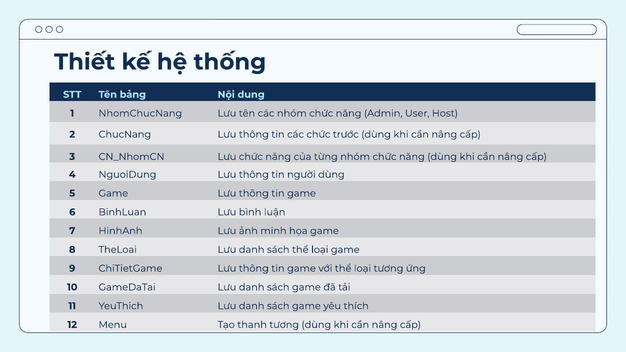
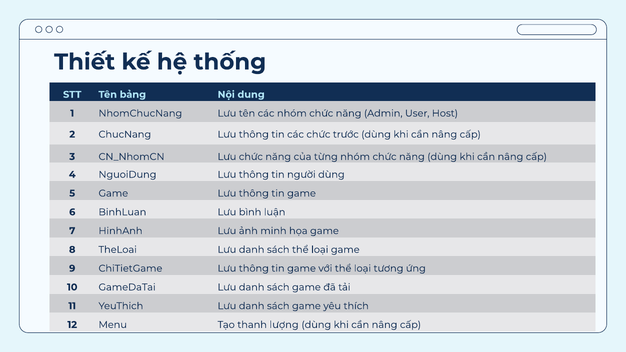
thanh tương: tương -> lượng
